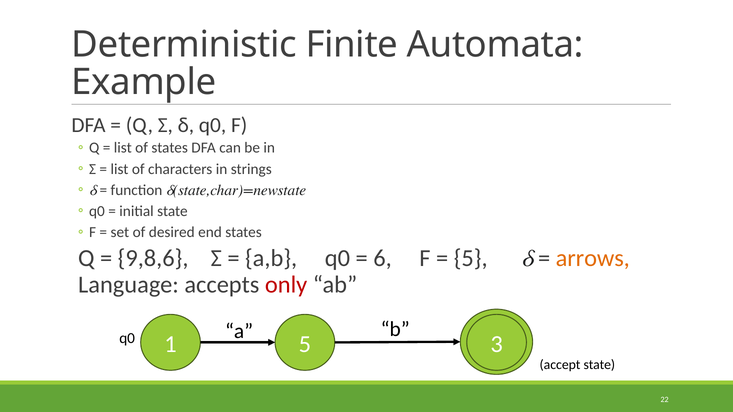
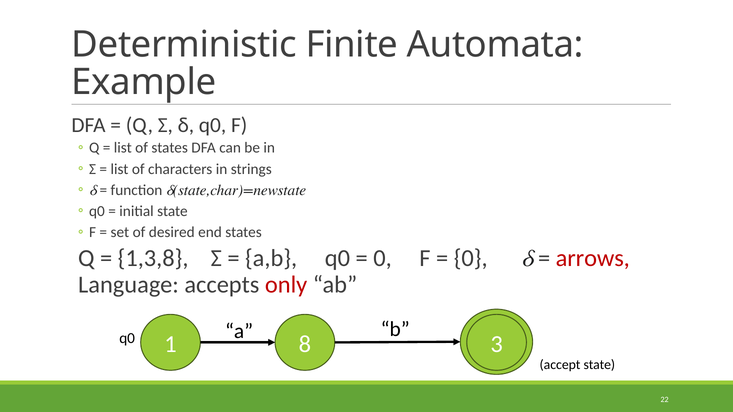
9,8,6: 9,8,6 -> 1,3,8
6 at (382, 258): 6 -> 0
5 at (471, 258): 5 -> 0
arrows colour: orange -> red
1 5: 5 -> 8
